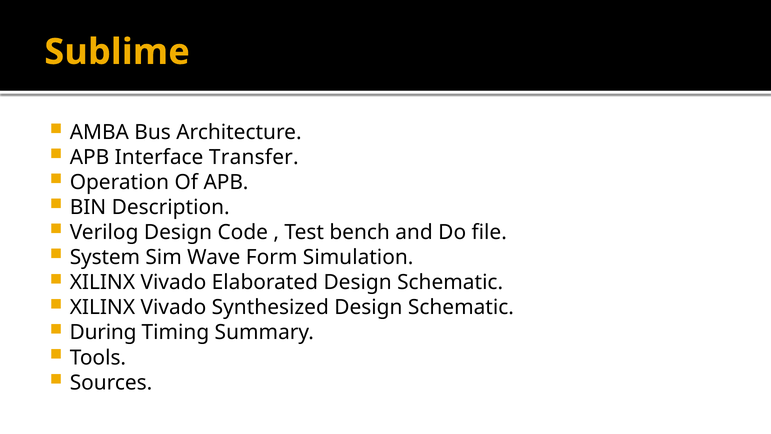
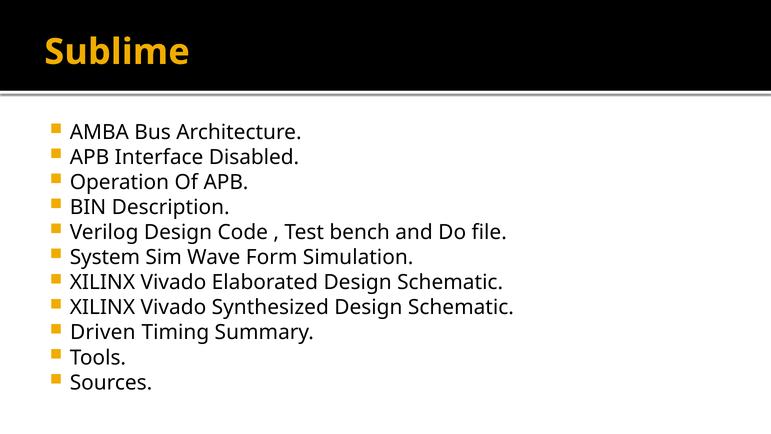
Transfer: Transfer -> Disabled
During: During -> Driven
